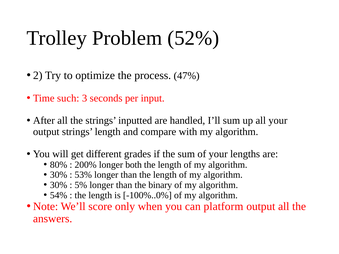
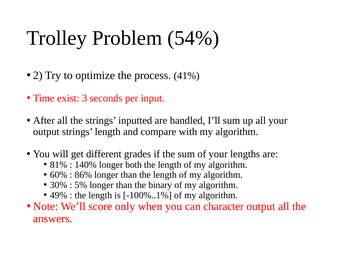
52%: 52% -> 54%
47%: 47% -> 41%
such: such -> exist
80%: 80% -> 81%
200%: 200% -> 140%
30% at (59, 175): 30% -> 60%
53%: 53% -> 86%
54%: 54% -> 49%
-100%..0%: -100%..0% -> -100%..1%
platform: platform -> character
